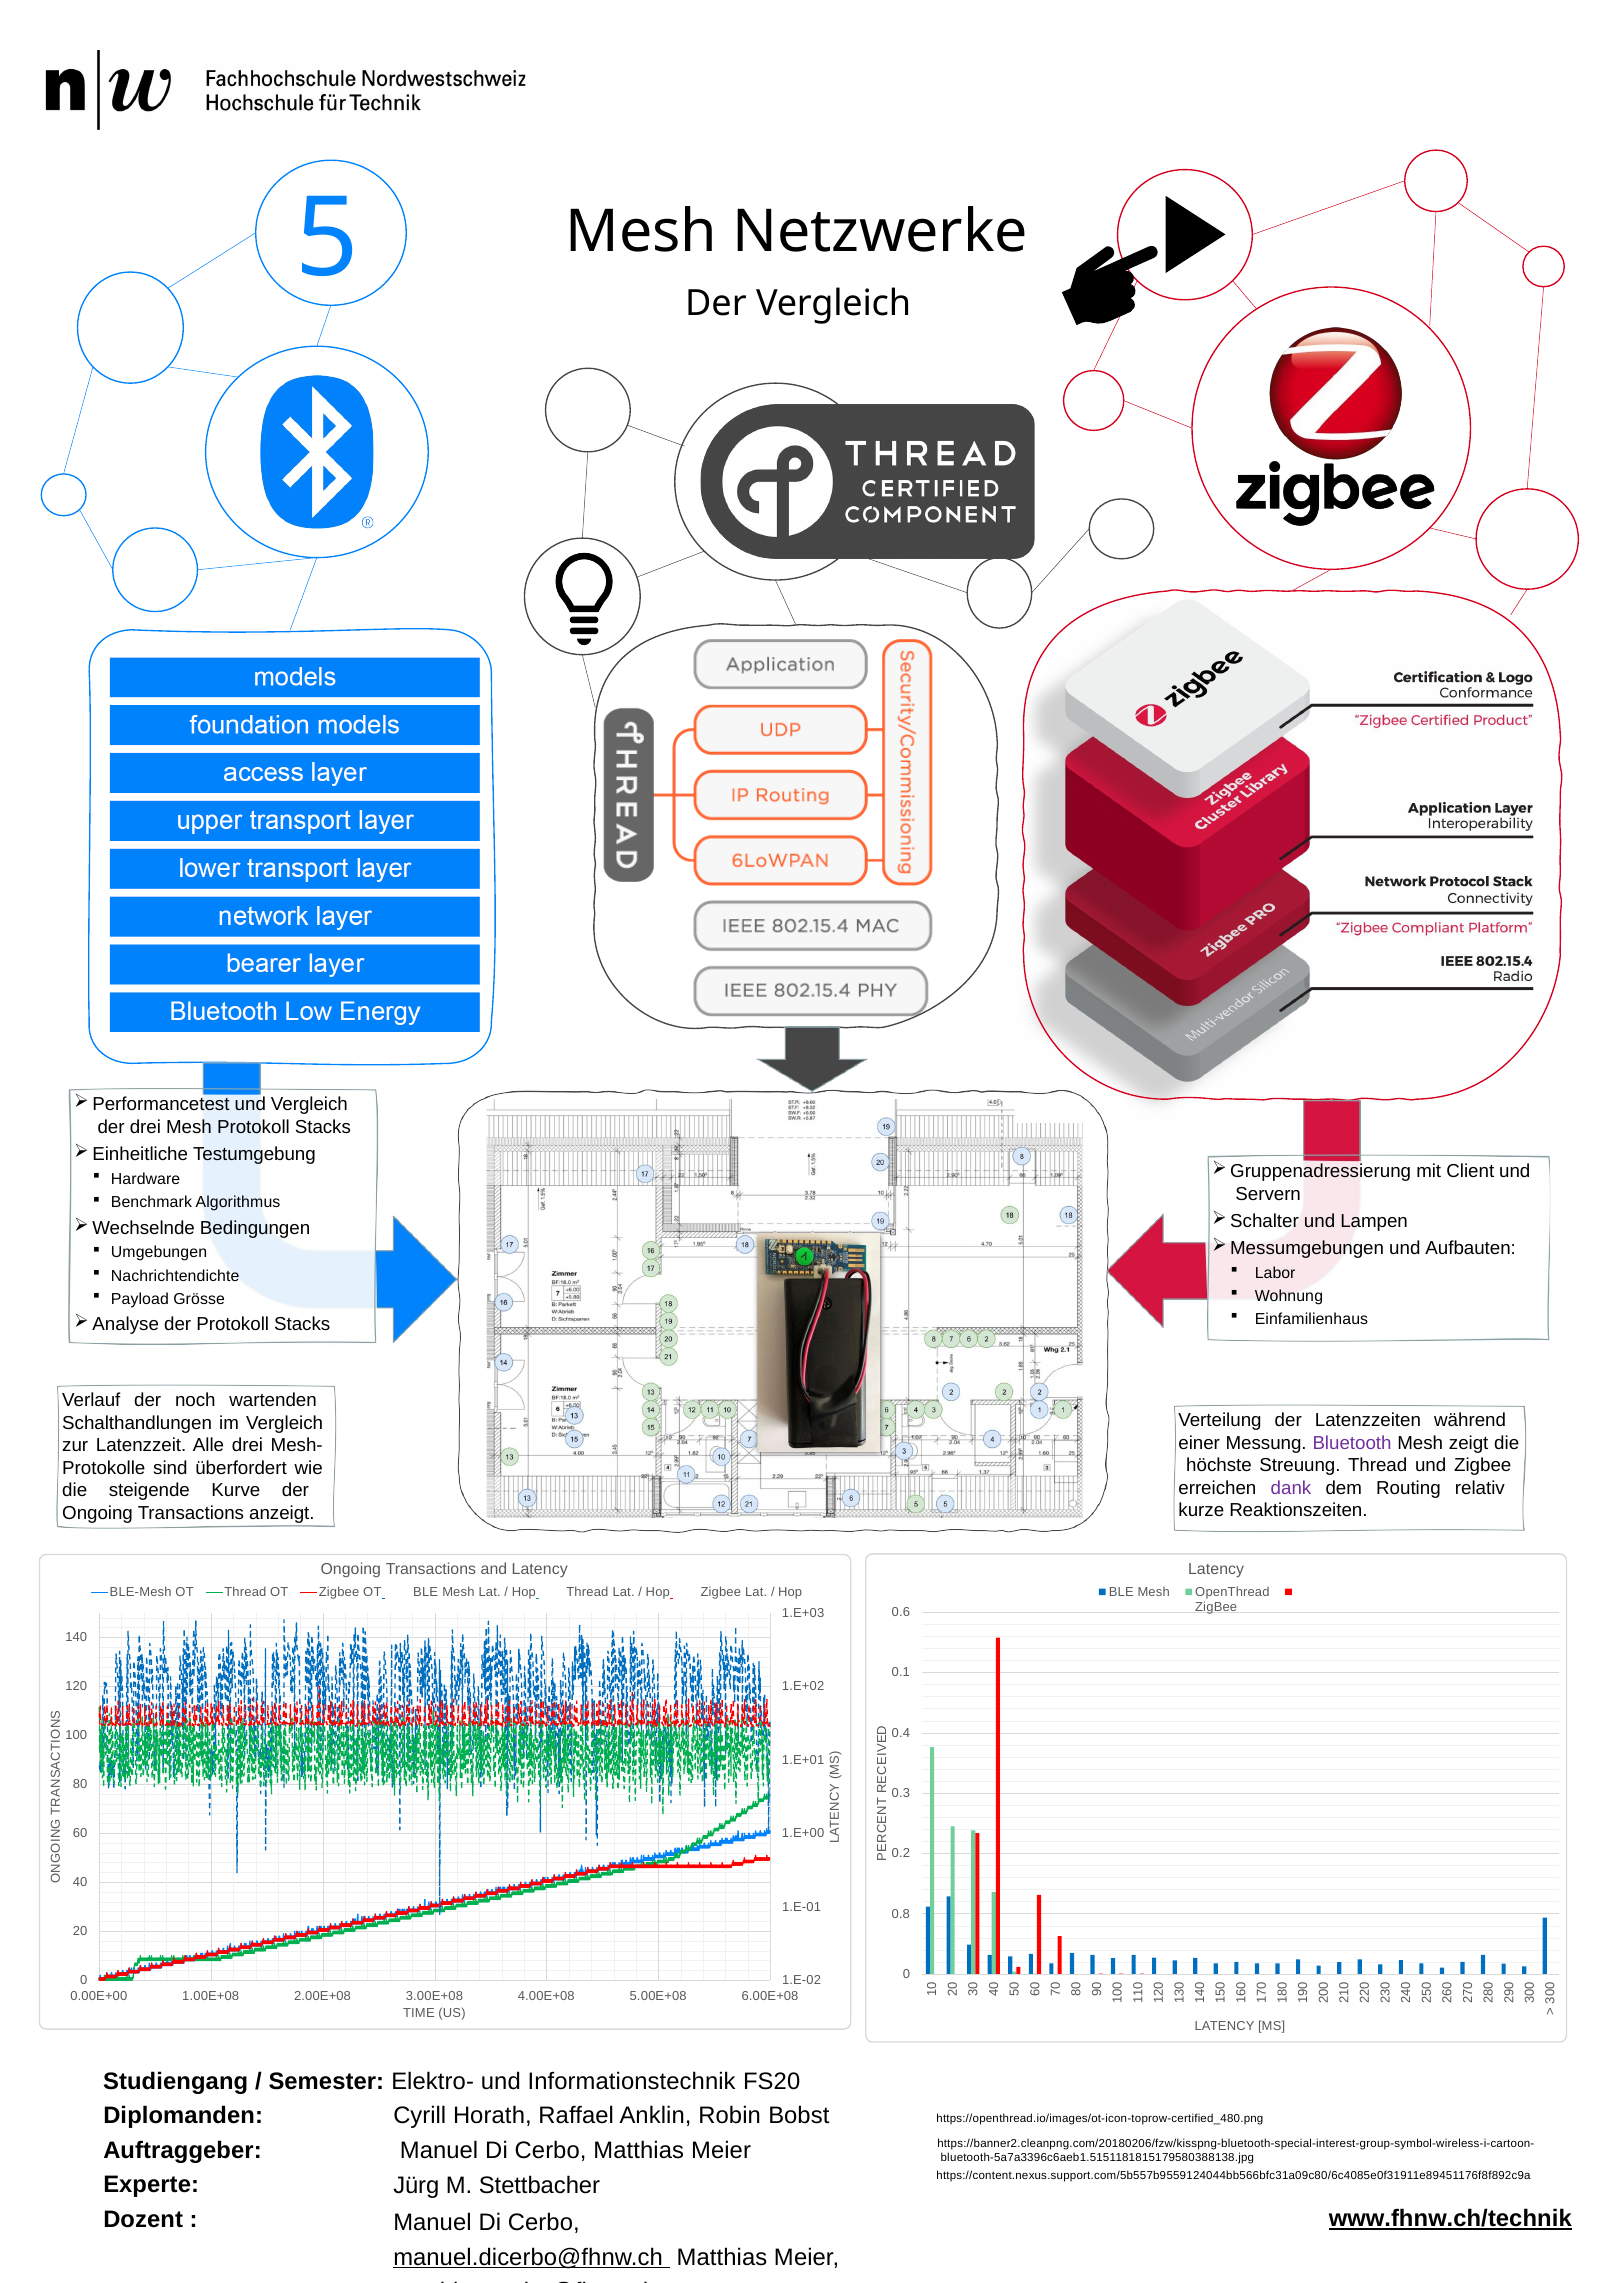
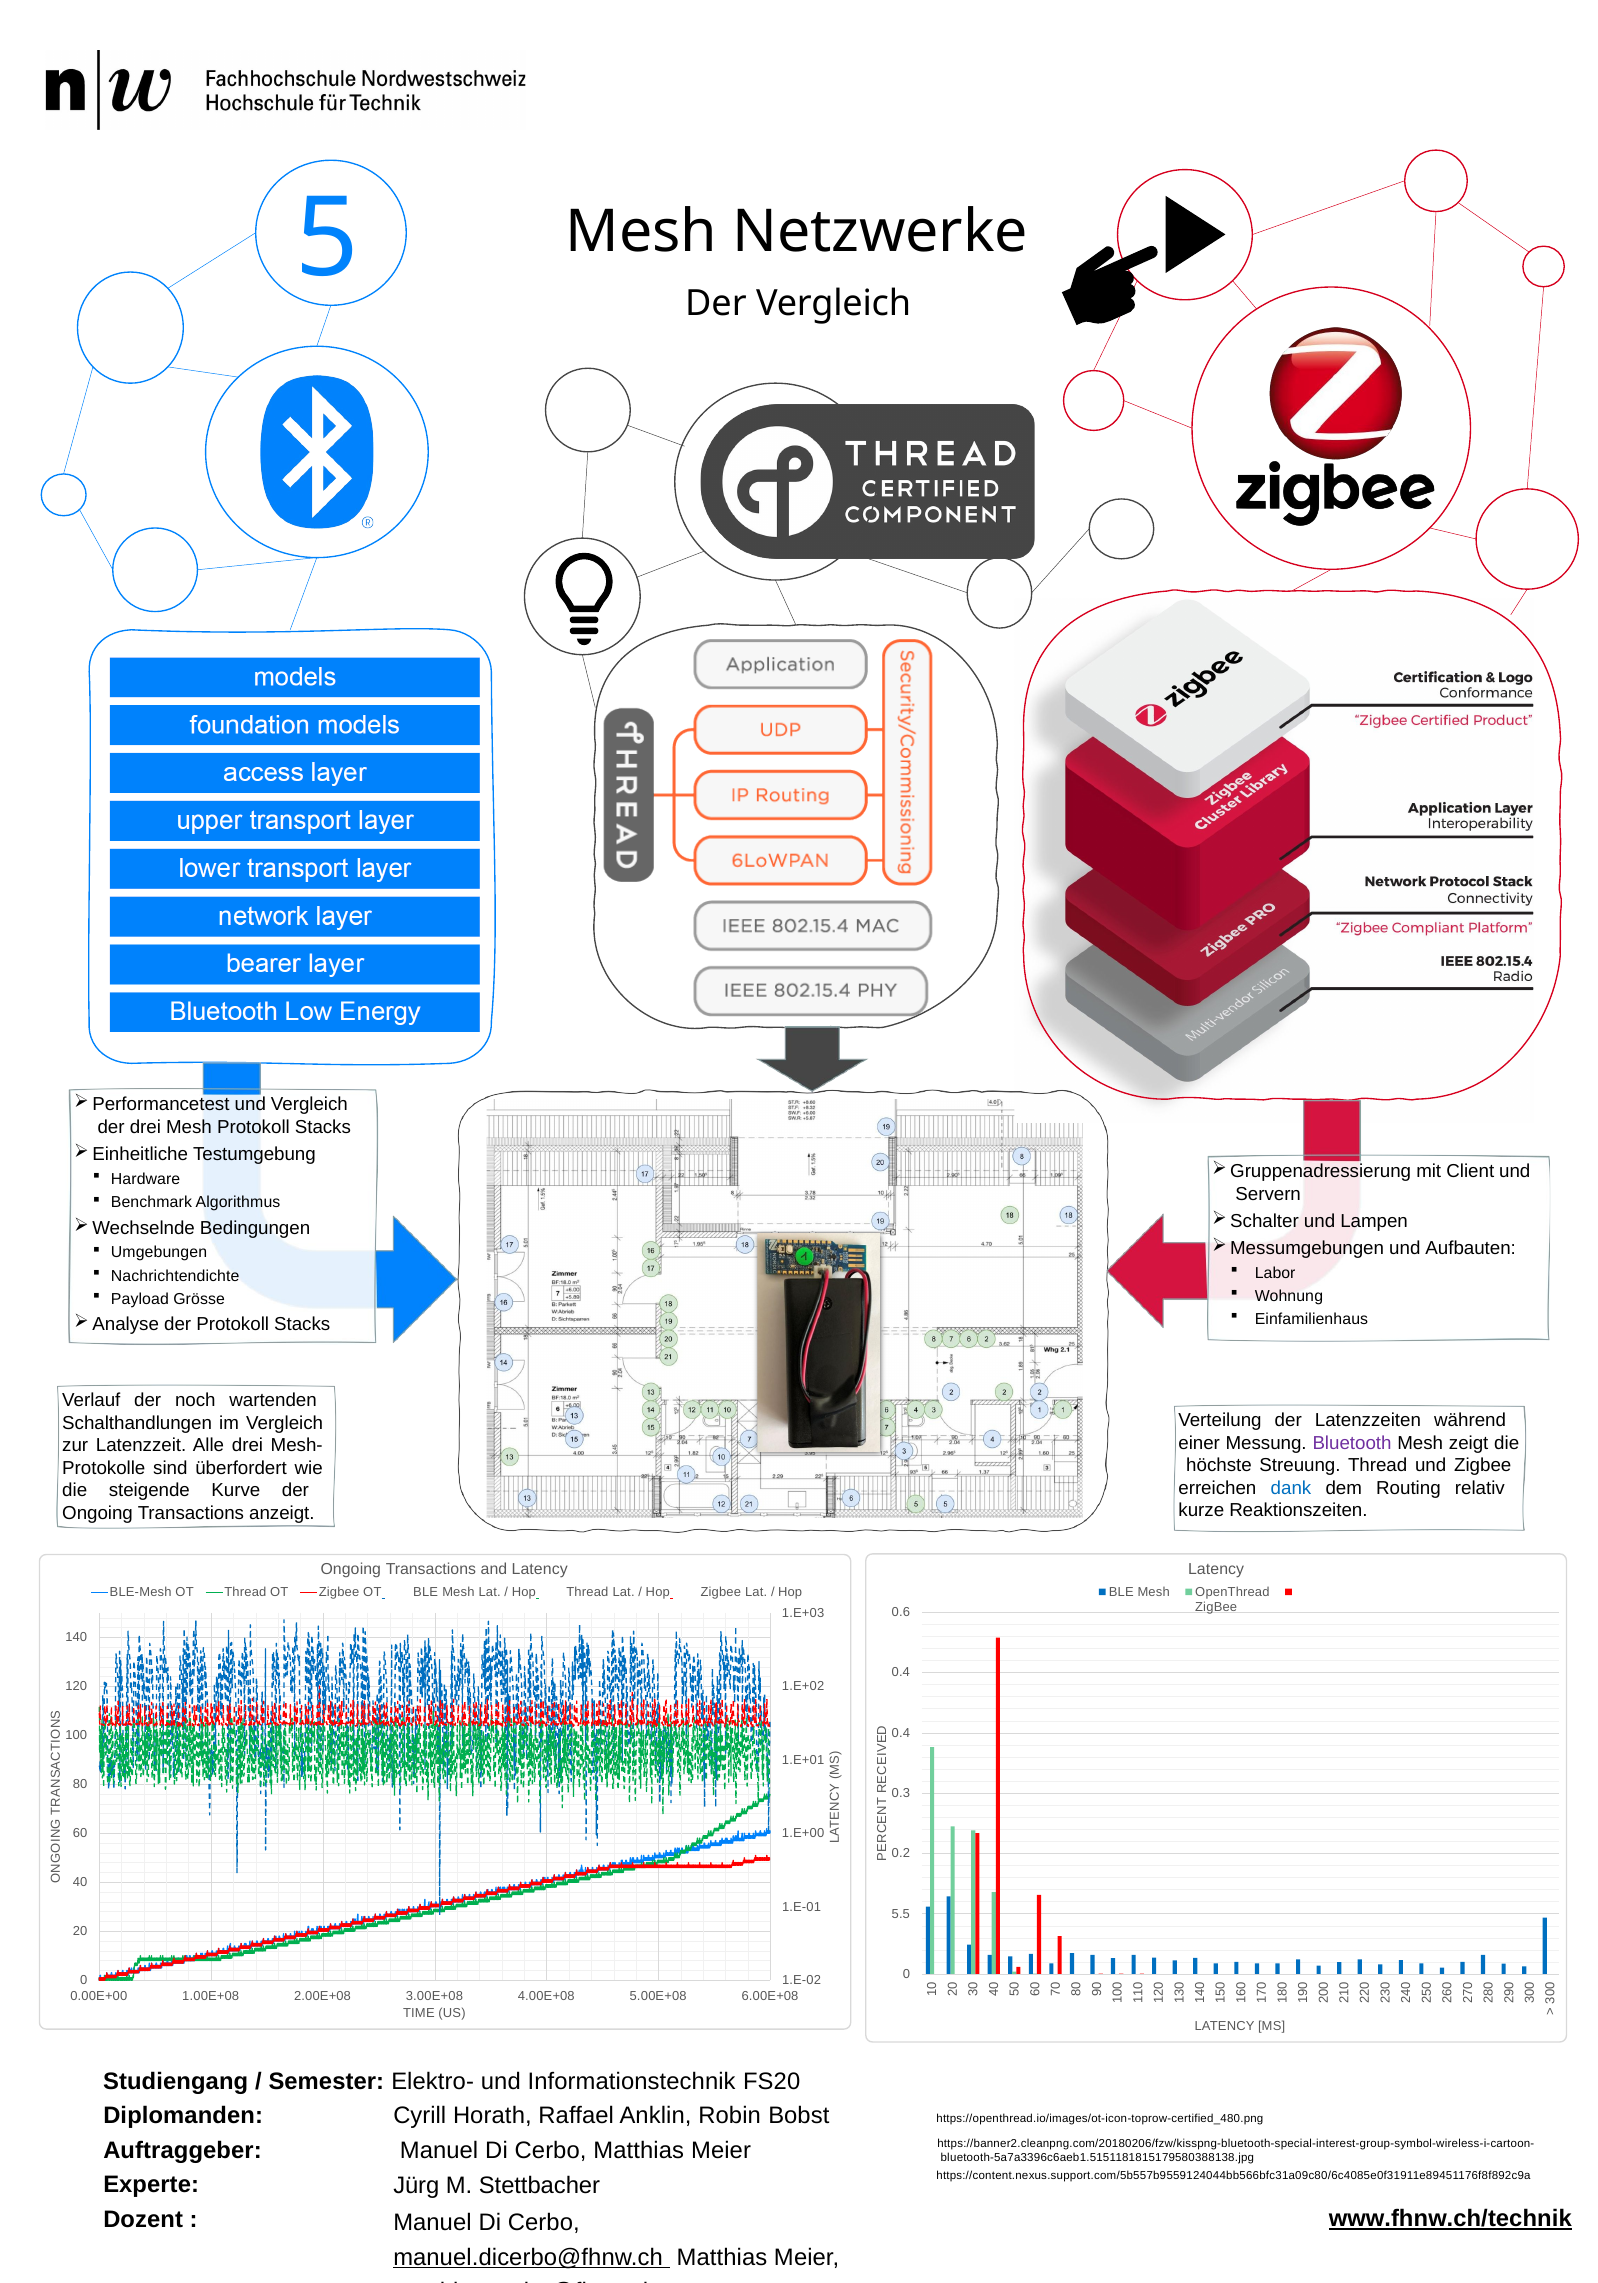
dank colour: purple -> blue
0.1 at (901, 1673): 0.1 -> 0.4
0.8: 0.8 -> 5.5
